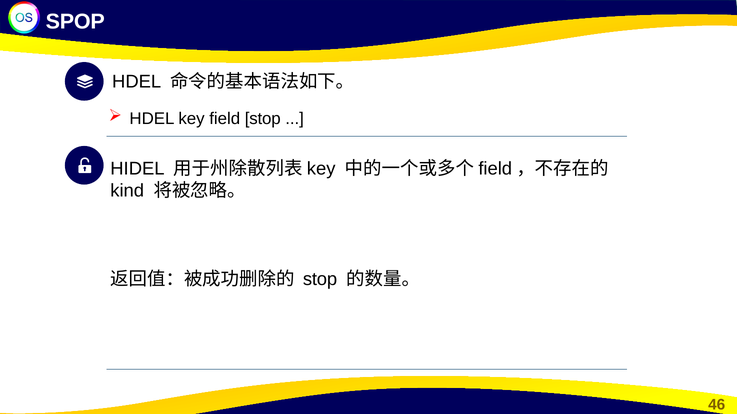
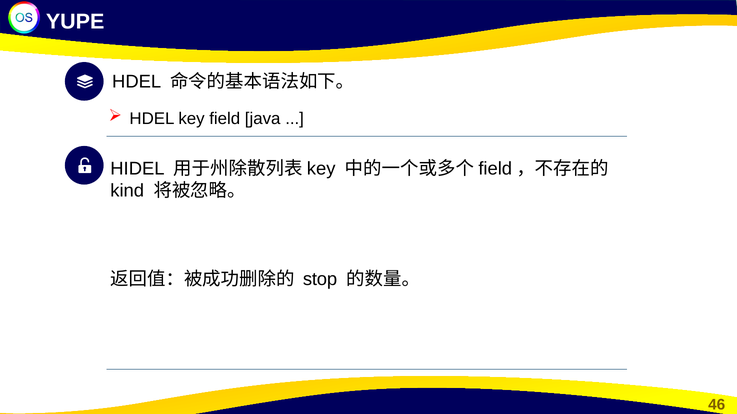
SPOP: SPOP -> YUPE
field stop: stop -> java
